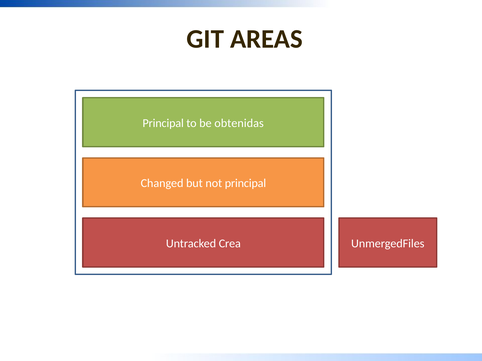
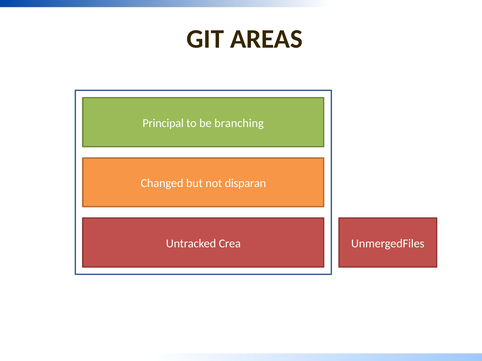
obtenidas: obtenidas -> branching
not principal: principal -> disparan
